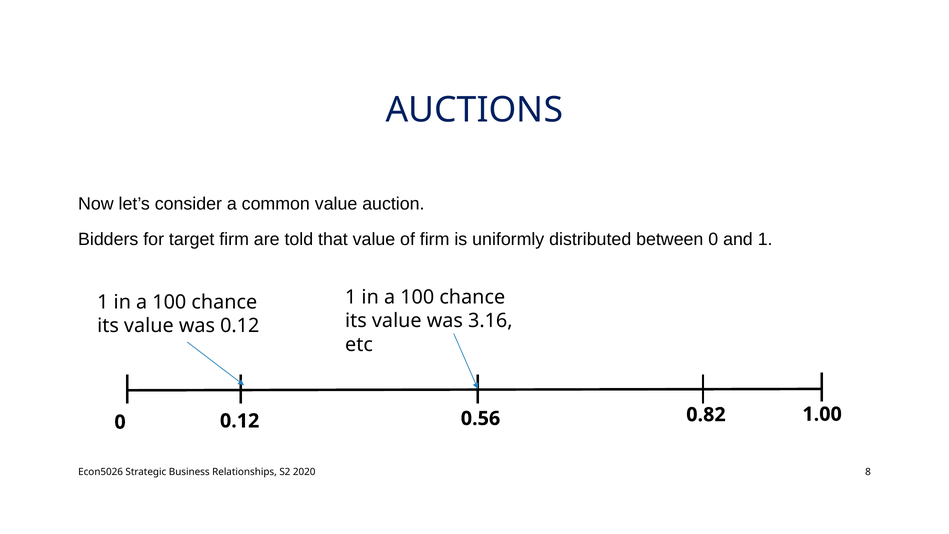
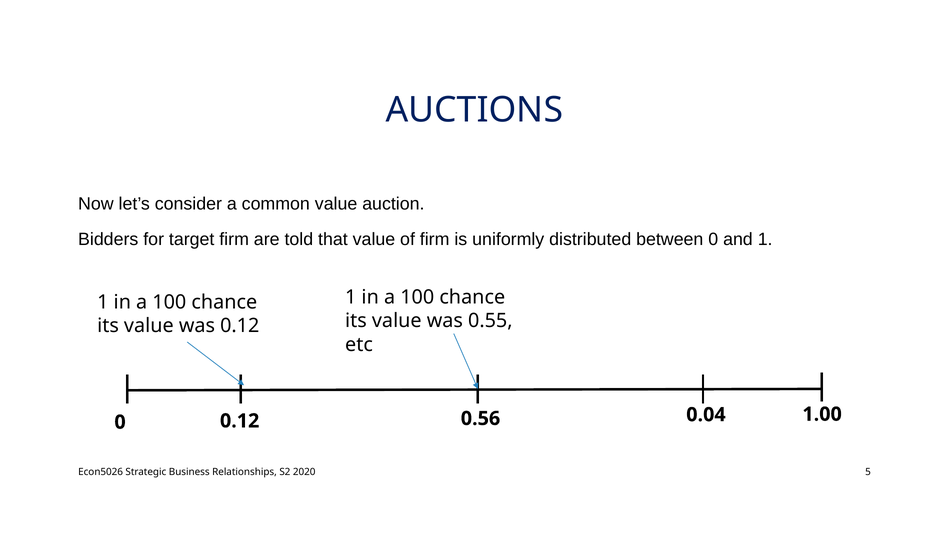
3.16: 3.16 -> 0.55
0.82: 0.82 -> 0.04
8: 8 -> 5
